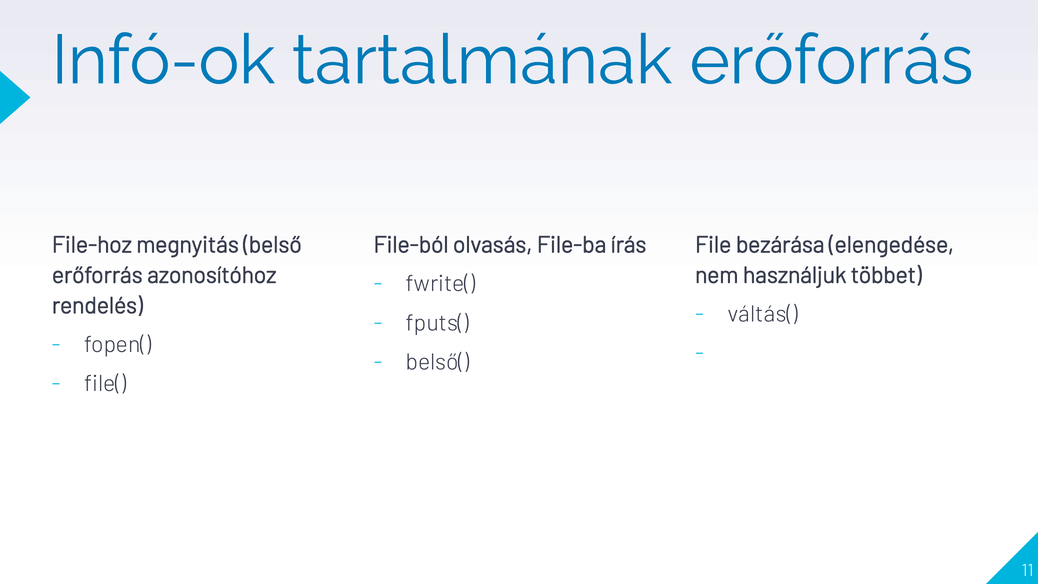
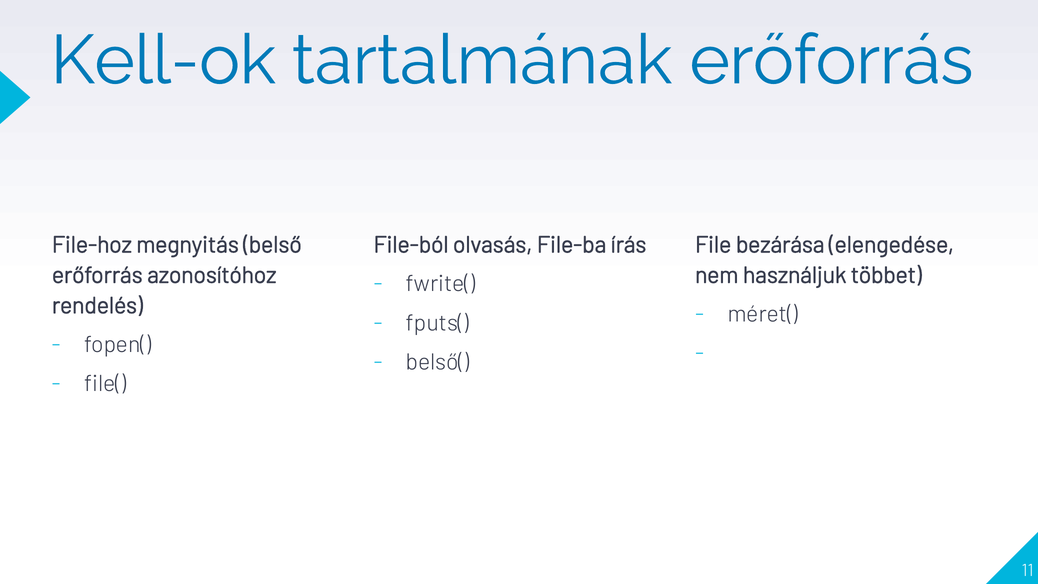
Infó-ok: Infó-ok -> Kell-ok
váltás(: váltás( -> méret(
